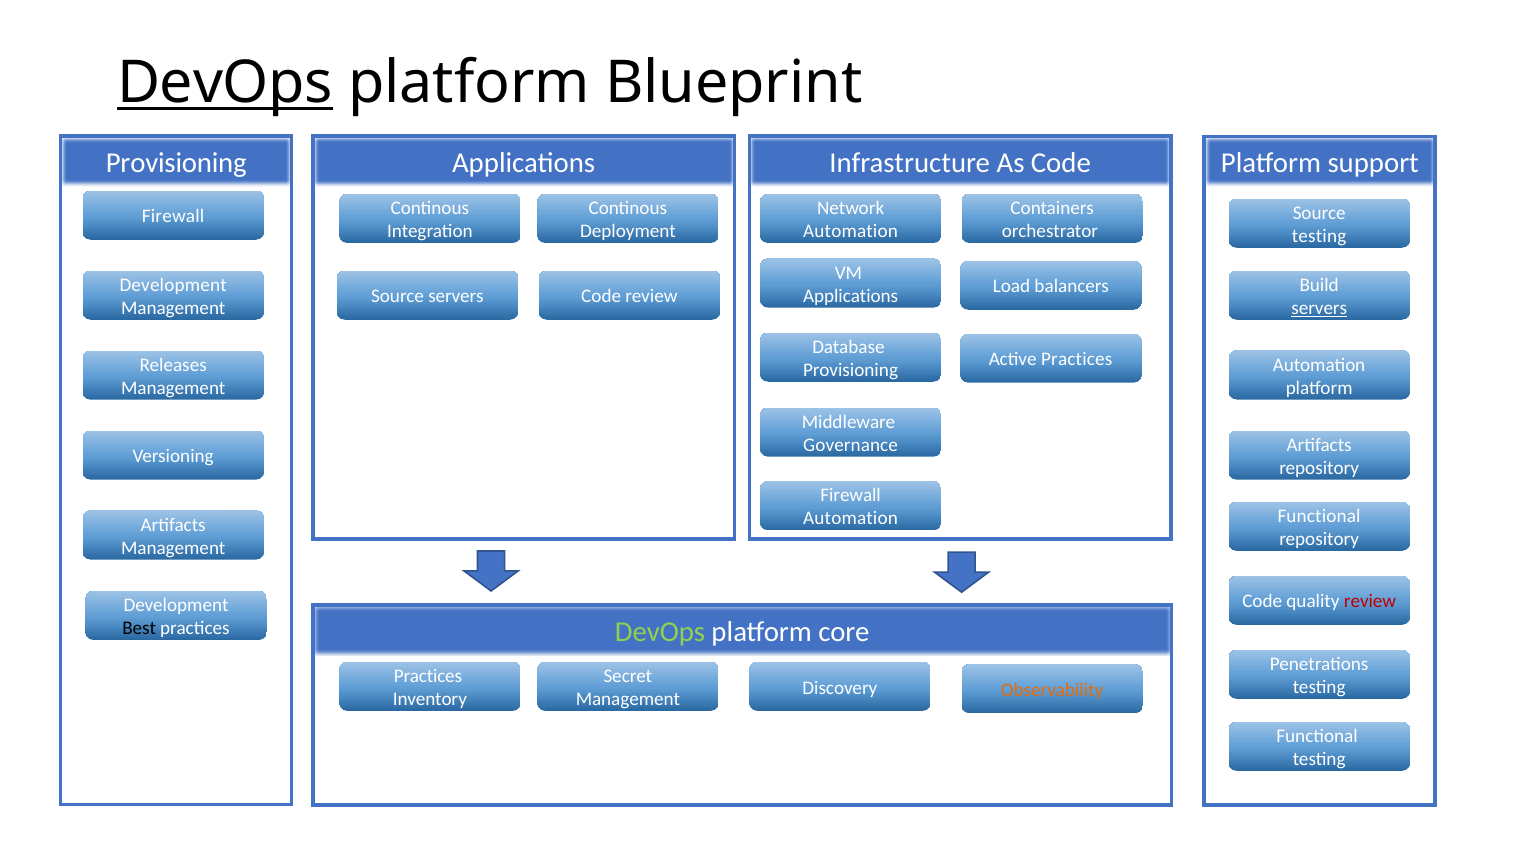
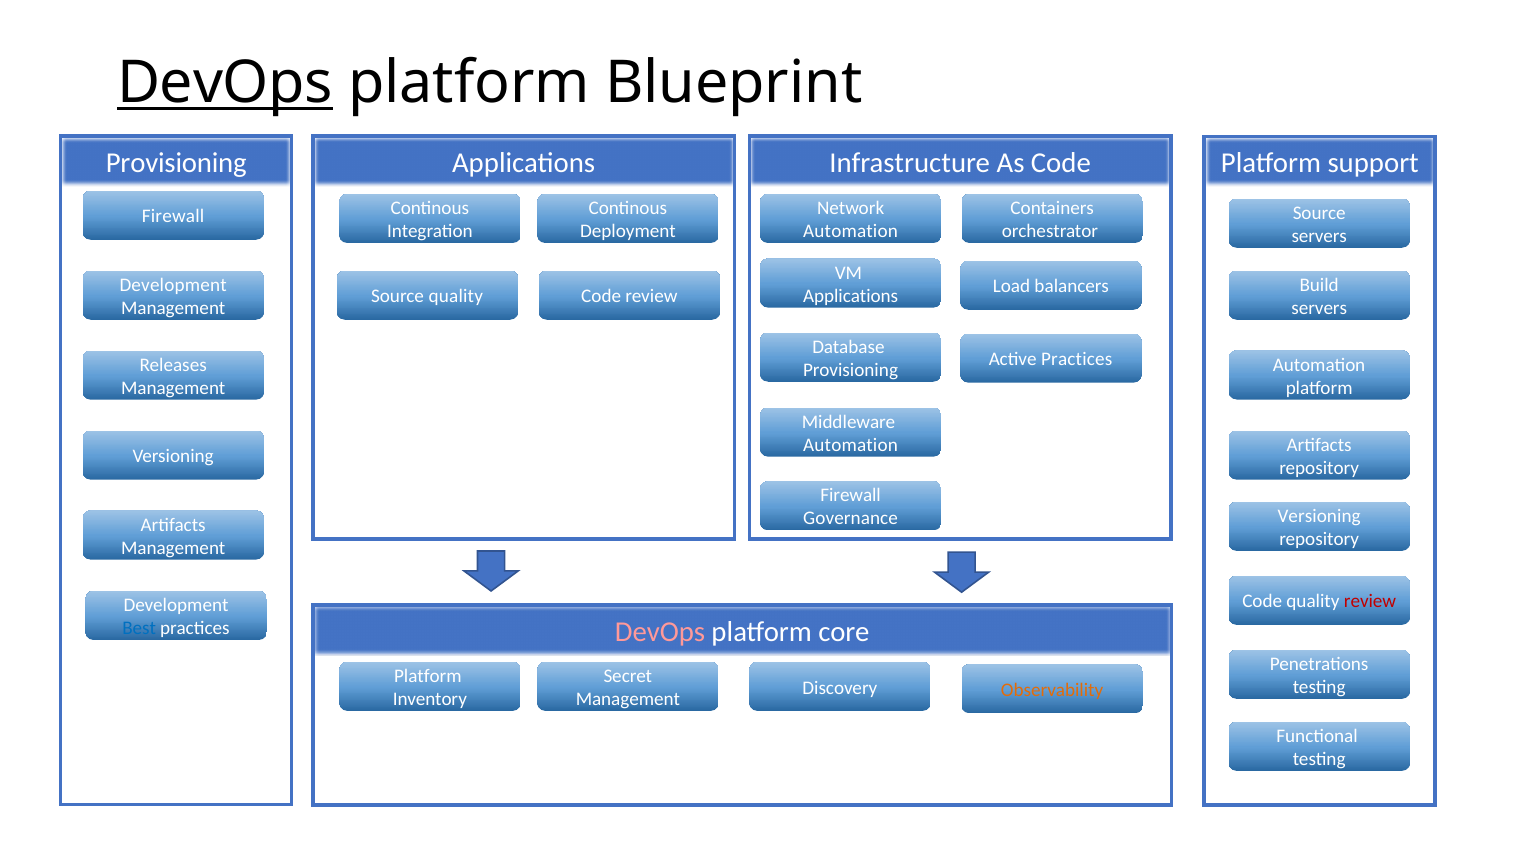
testing at (1319, 236): testing -> servers
Source servers: servers -> quality
servers at (1319, 308) underline: present -> none
Governance at (851, 445): Governance -> Automation
Functional at (1319, 516): Functional -> Versioning
Automation at (851, 519): Automation -> Governance
DevOps at (660, 632) colour: light green -> pink
Best colour: black -> blue
Practices at (428, 677): Practices -> Platform
